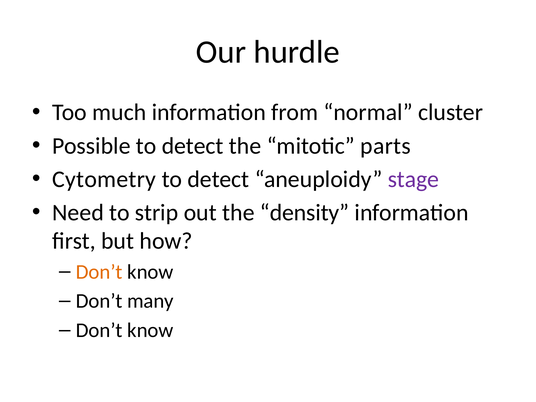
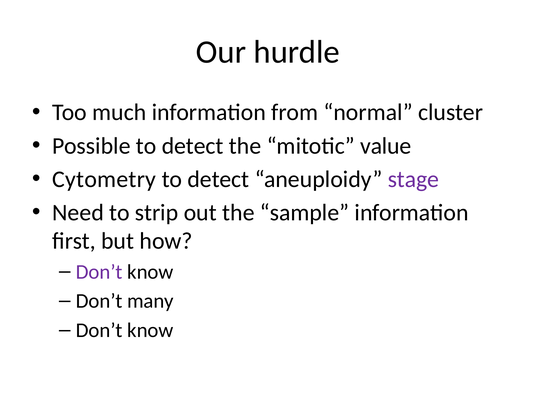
parts: parts -> value
density: density -> sample
Don’t at (99, 272) colour: orange -> purple
